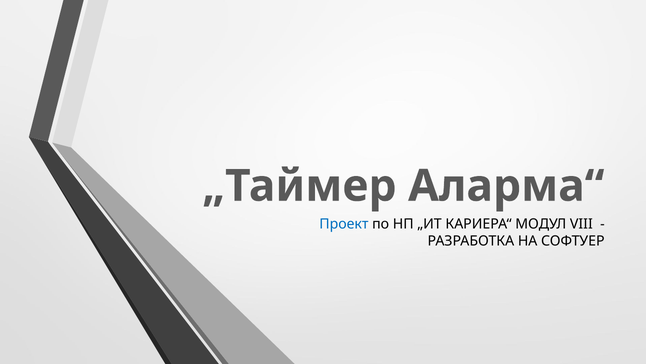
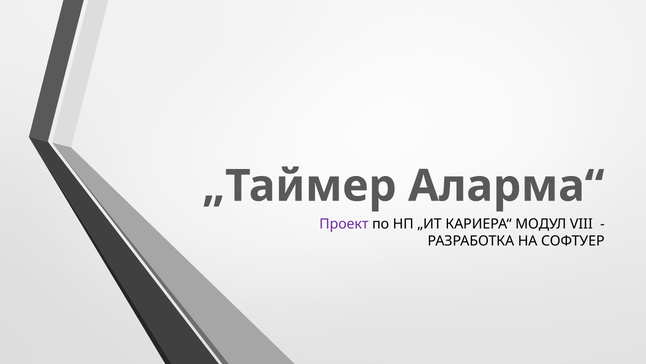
Проект colour: blue -> purple
